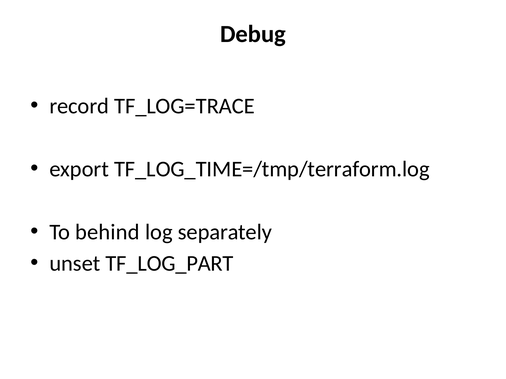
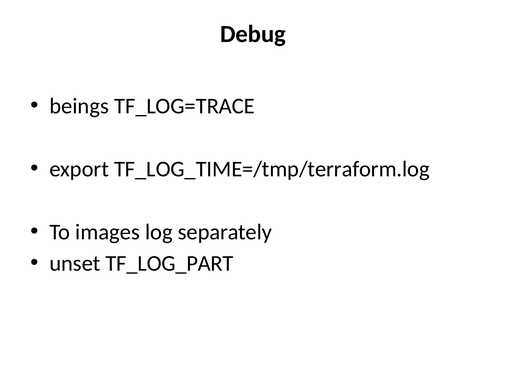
record: record -> beings
behind: behind -> images
